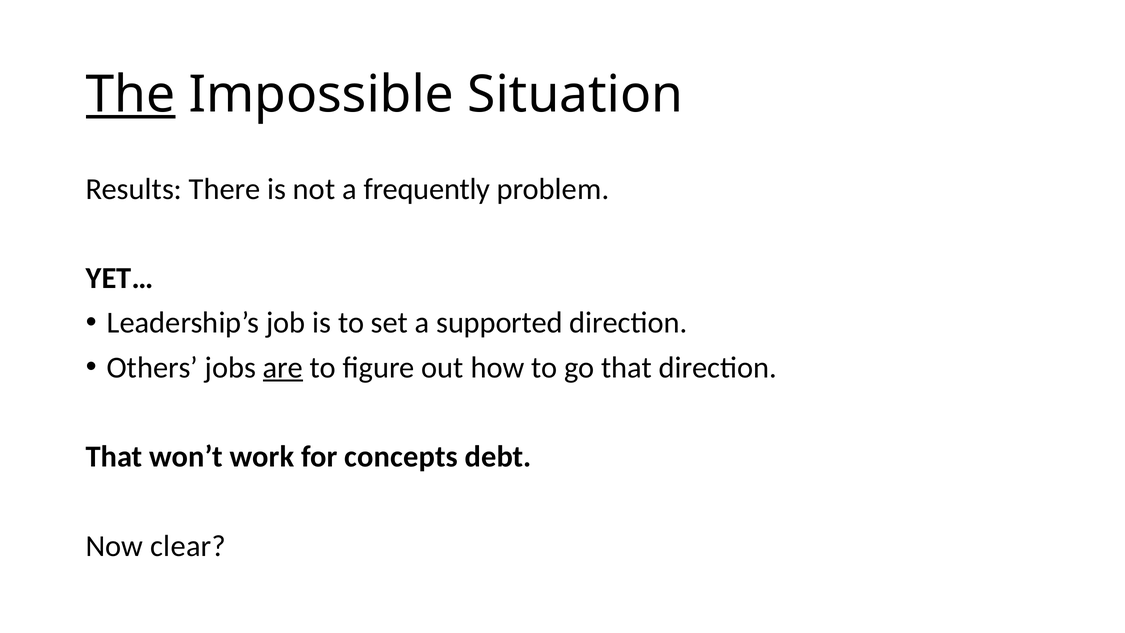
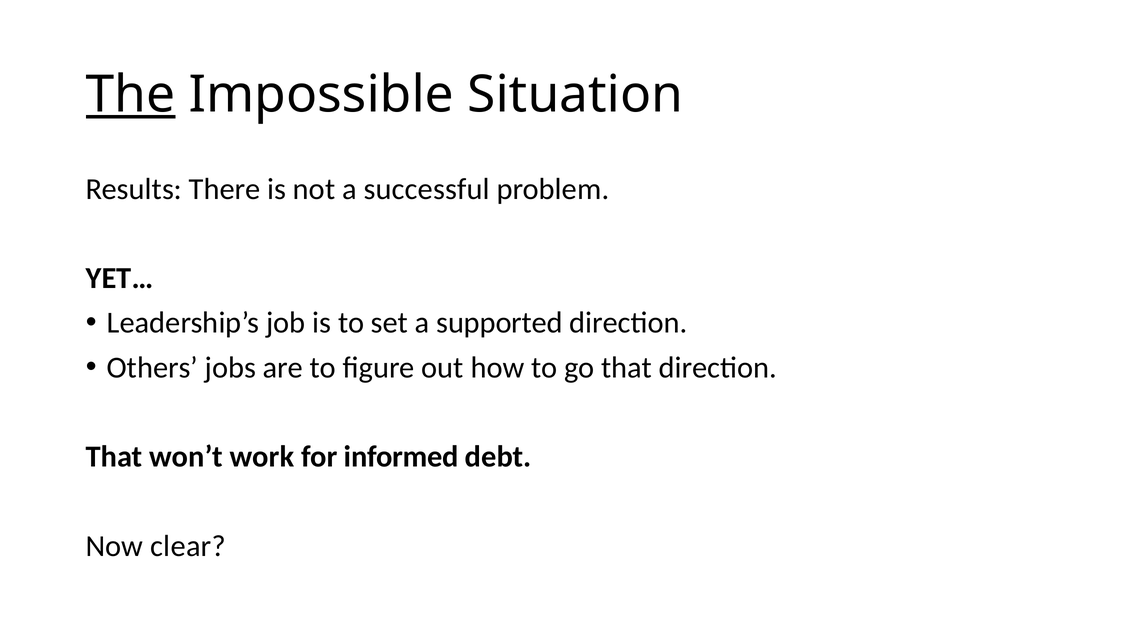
frequently: frequently -> successful
are underline: present -> none
concepts: concepts -> informed
